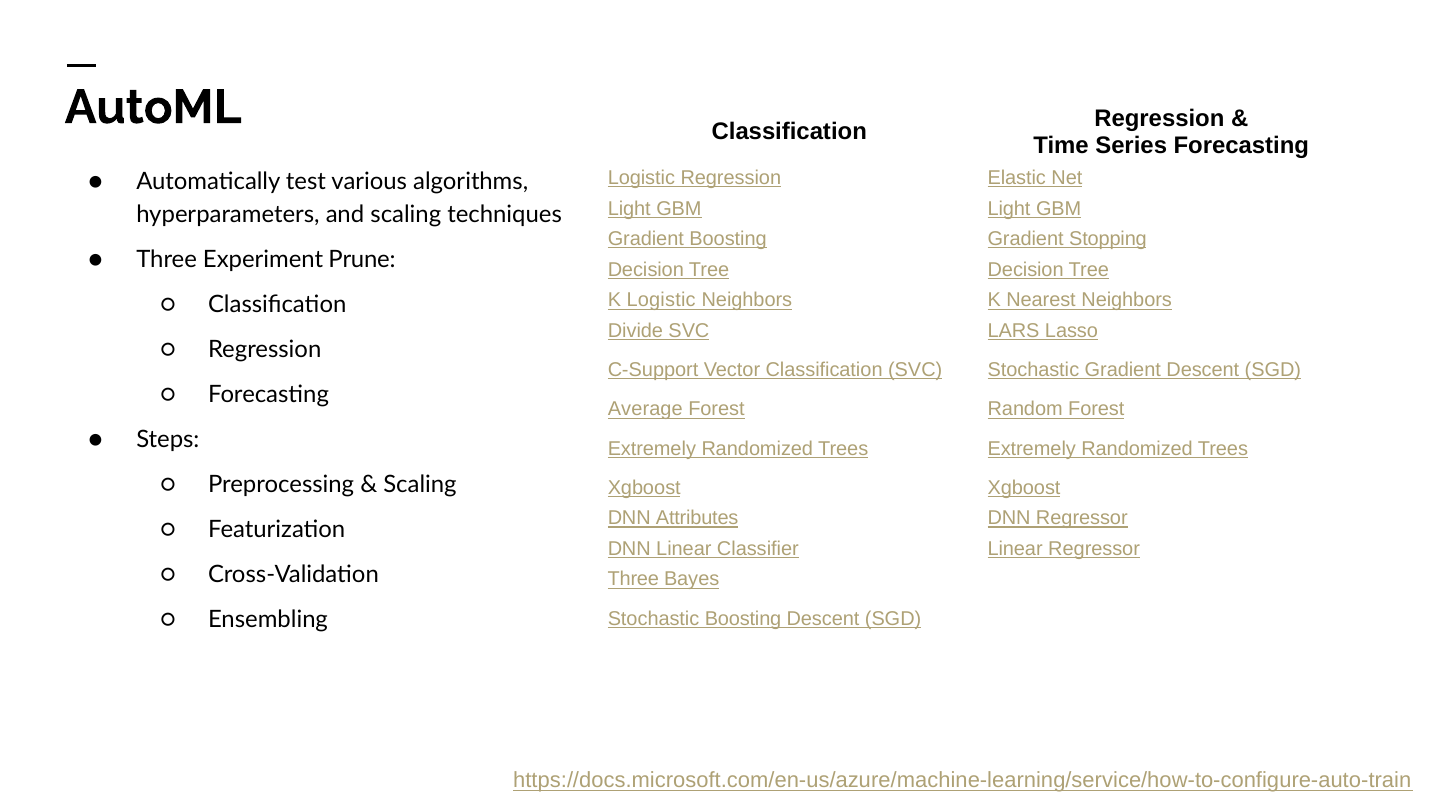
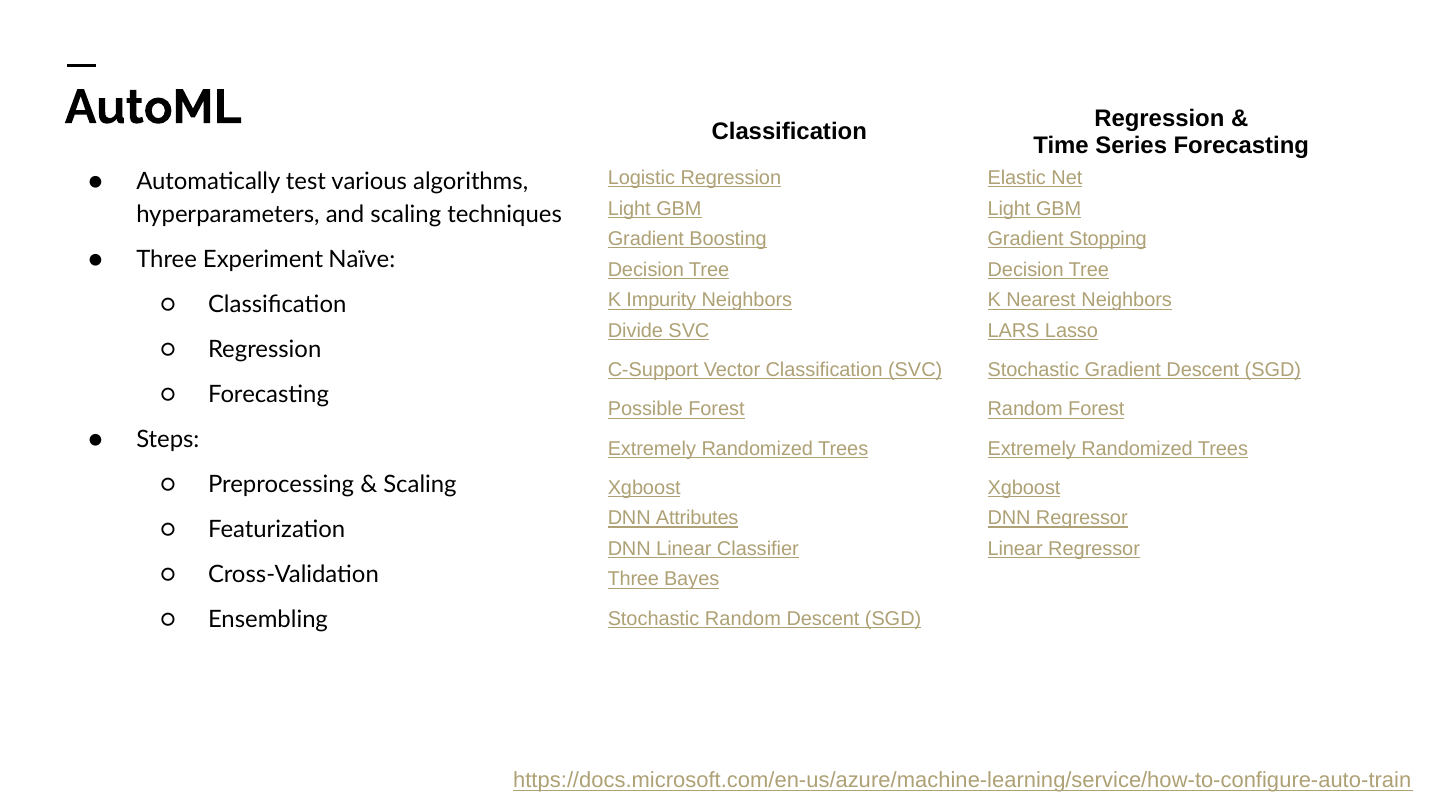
Prune: Prune -> Naïve
K Logistic: Logistic -> Impurity
Average: Average -> Possible
Stochastic Boosting: Boosting -> Random
